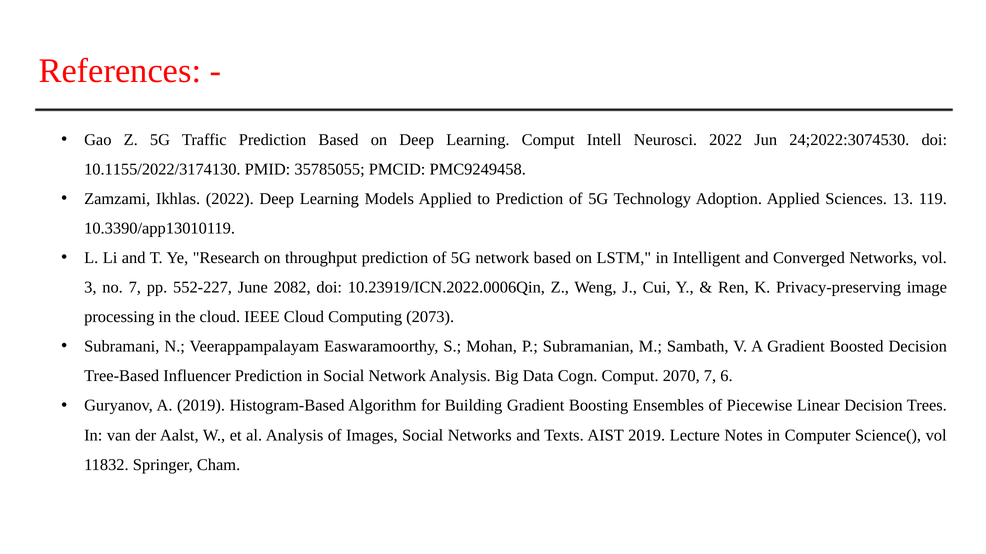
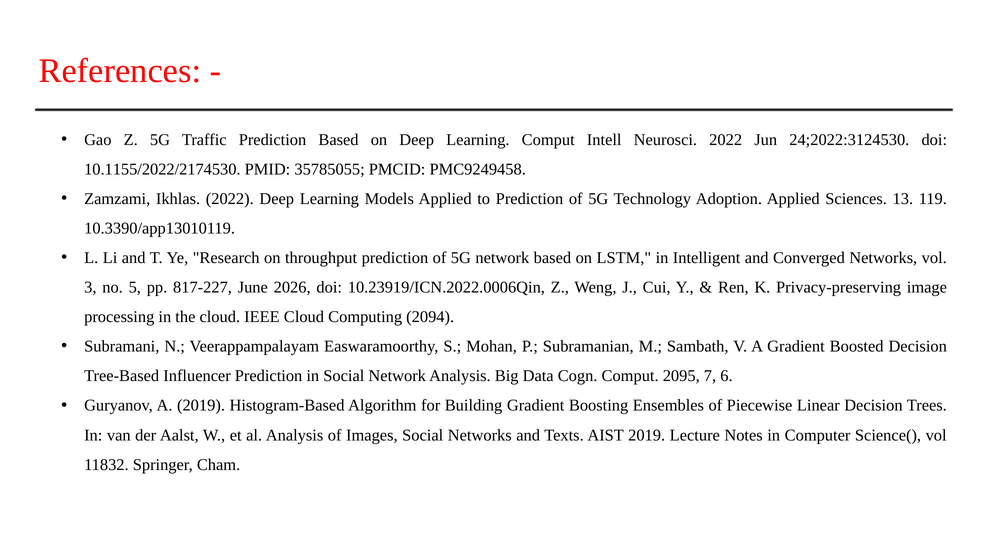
24;2022:3074530: 24;2022:3074530 -> 24;2022:3124530
10.1155/2022/3174130: 10.1155/2022/3174130 -> 10.1155/2022/2174530
no 7: 7 -> 5
552-227: 552-227 -> 817-227
2082: 2082 -> 2026
2073: 2073 -> 2094
2070: 2070 -> 2095
